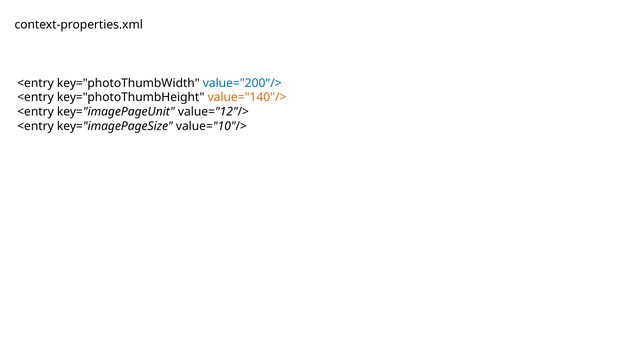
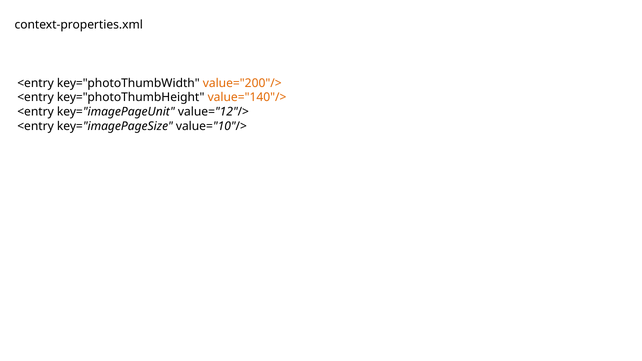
value="200"/> colour: blue -> orange
